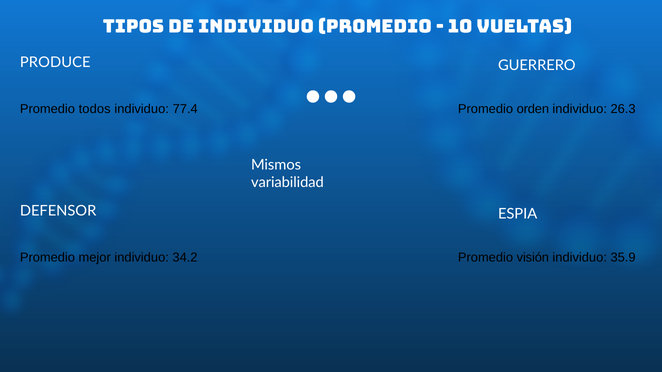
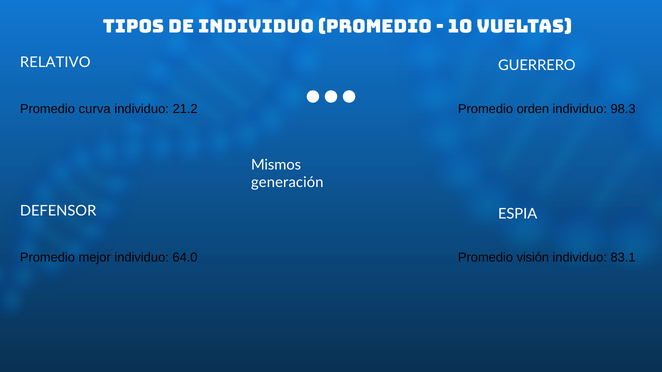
PRODUCE: PRODUCE -> RELATIVO
todos: todos -> curva
77.4: 77.4 -> 21.2
26.3: 26.3 -> 98.3
variabilidad: variabilidad -> generación
34.2: 34.2 -> 64.0
35.9: 35.9 -> 83.1
